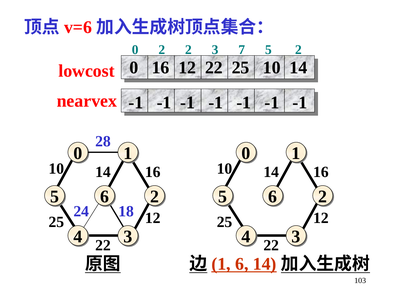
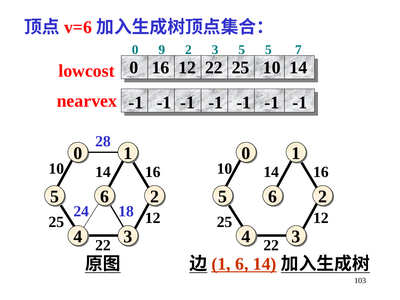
0 2: 2 -> 9
3 7: 7 -> 5
5 2: 2 -> 7
